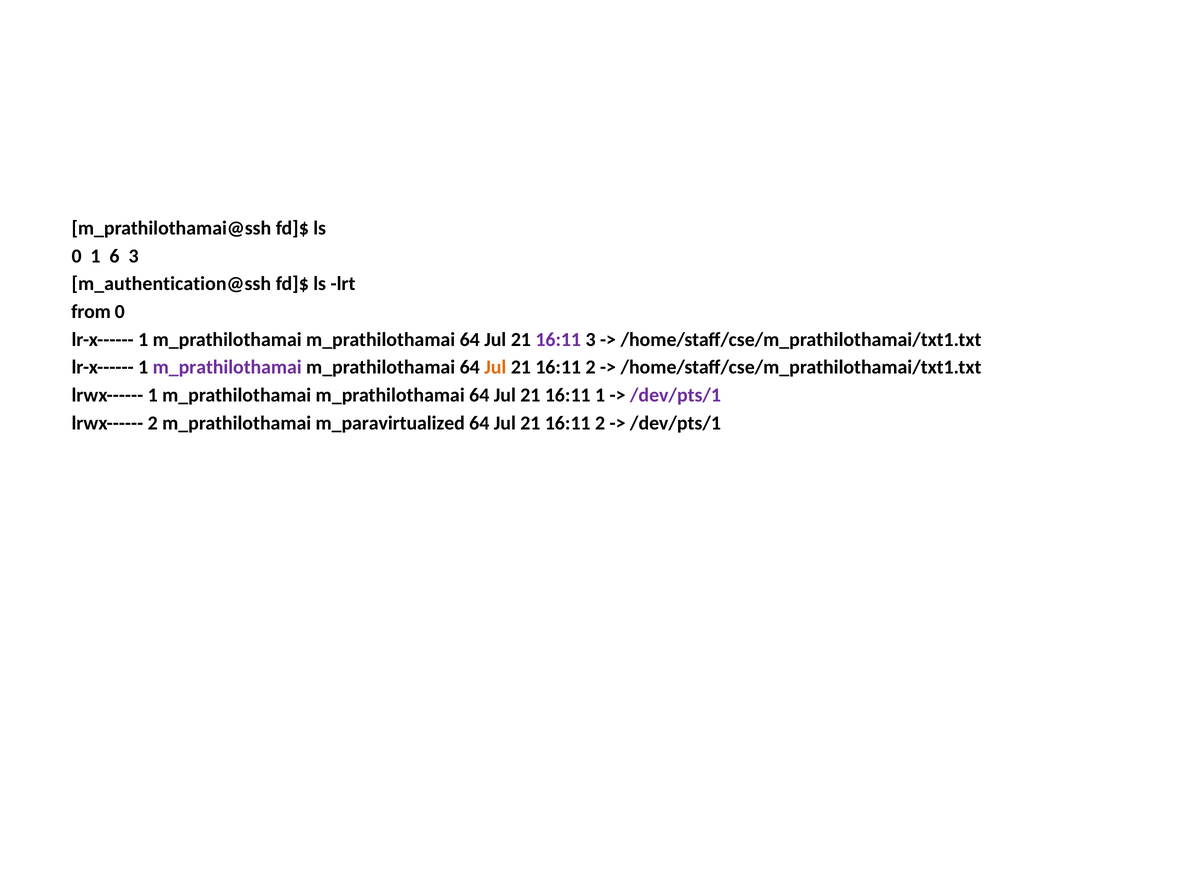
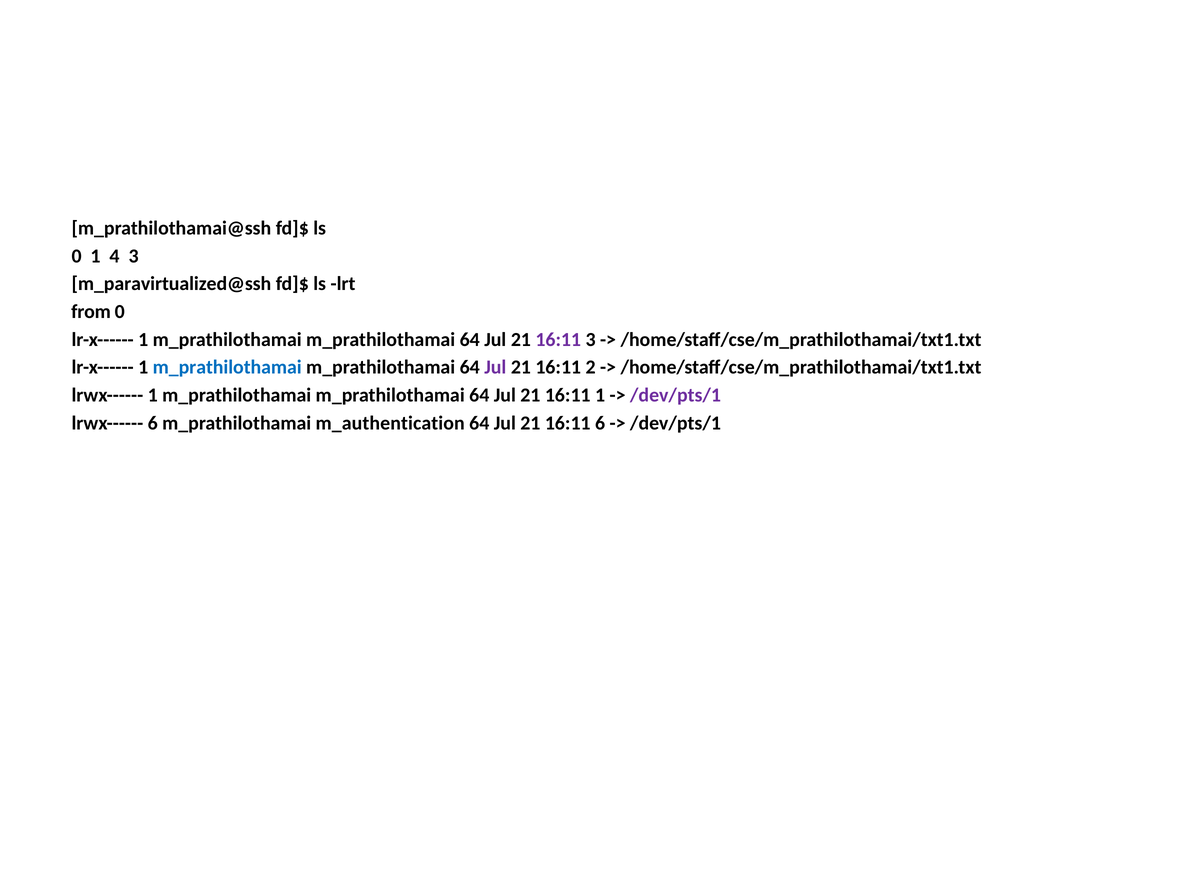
6: 6 -> 4
m_authentication@ssh: m_authentication@ssh -> m_paravirtualized@ssh
m_prathilothamai at (227, 367) colour: purple -> blue
Jul at (495, 367) colour: orange -> purple
lrwx------ 2: 2 -> 6
m_paravirtualized: m_paravirtualized -> m_authentication
2 at (600, 423): 2 -> 6
